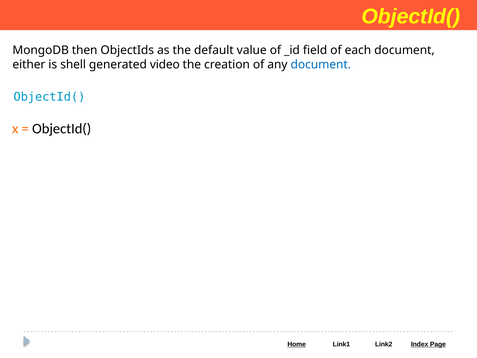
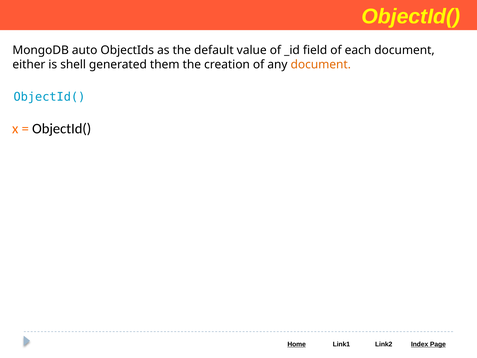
then: then -> auto
video: video -> them
document at (321, 64) colour: blue -> orange
